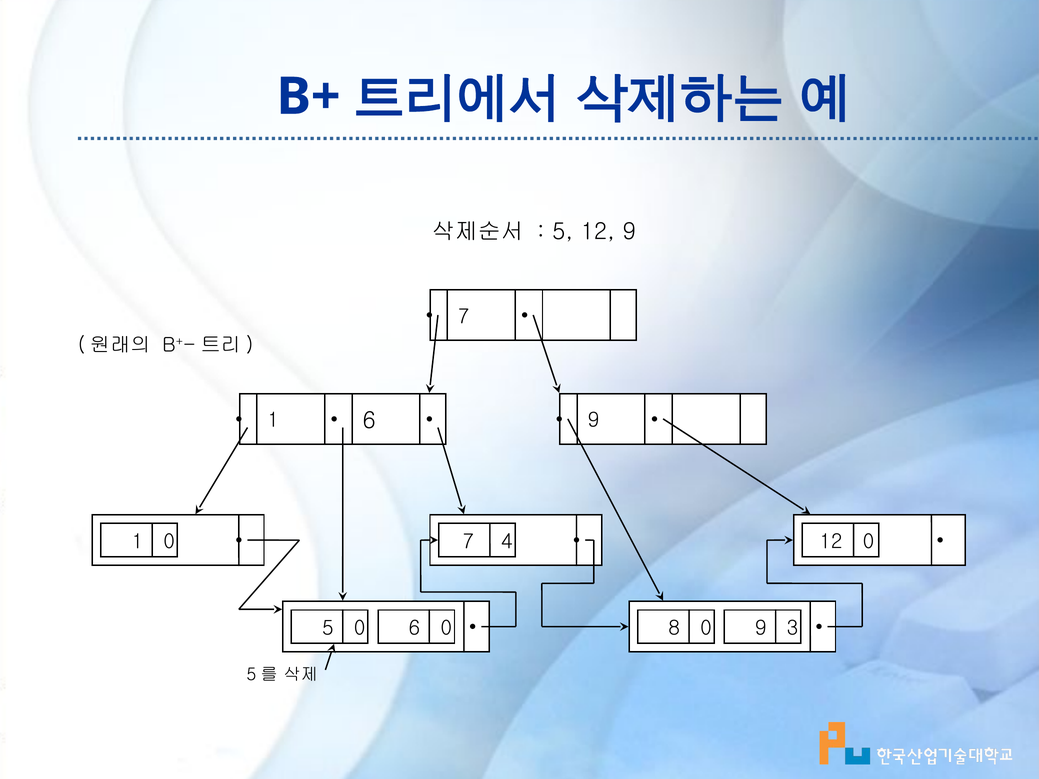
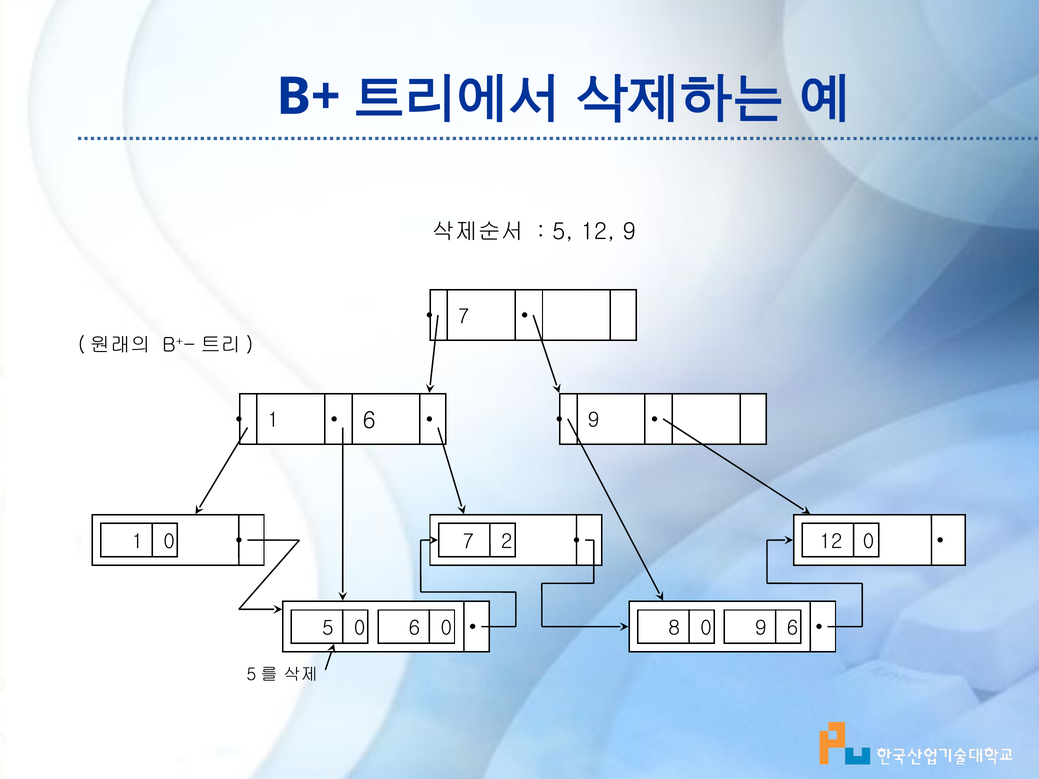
4: 4 -> 2
9 3: 3 -> 6
